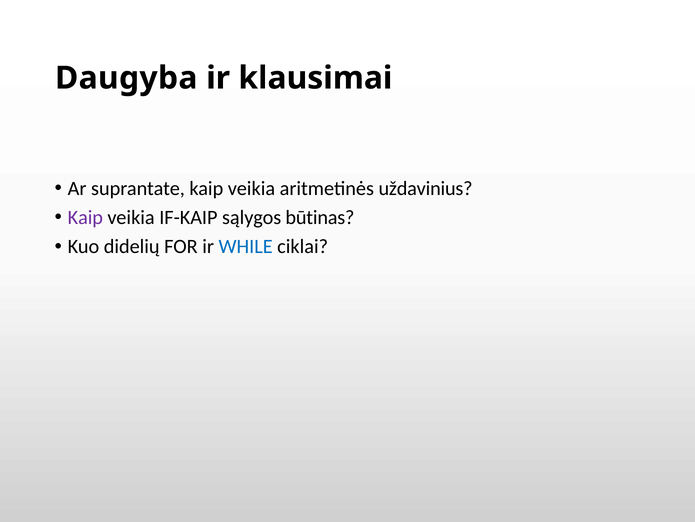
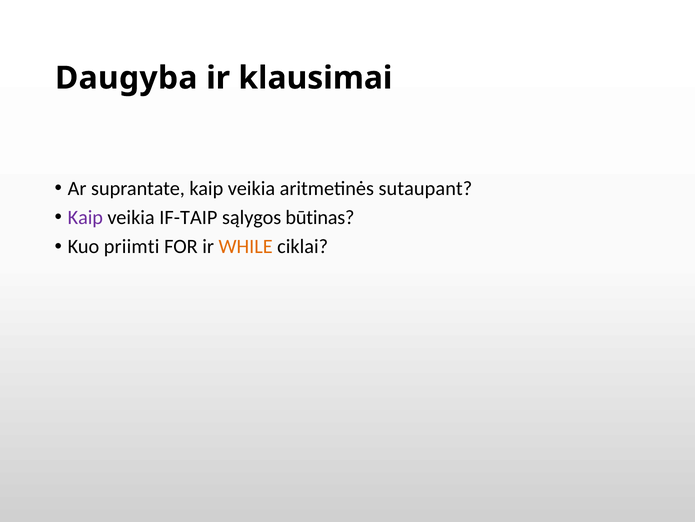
uždavinius: uždavinius -> sutaupant
IF-KAIP: IF-KAIP -> IF-TAIP
didelių: didelių -> priimti
WHILE colour: blue -> orange
